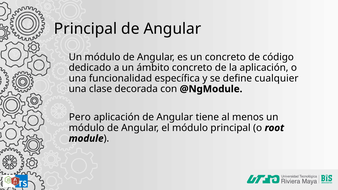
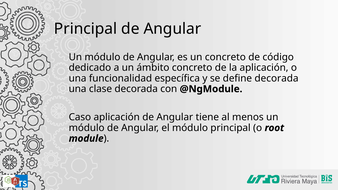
define cualquier: cualquier -> decorada
Pero: Pero -> Caso
